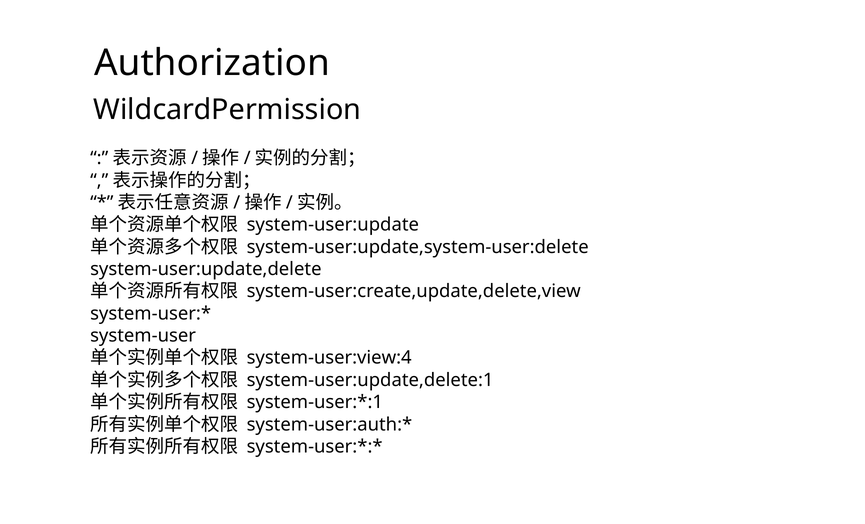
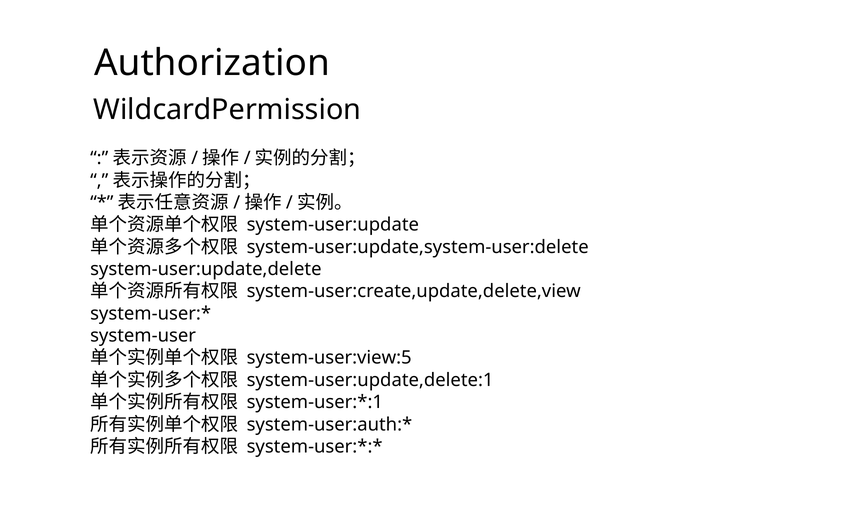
system-user:view:4: system-user:view:4 -> system-user:view:5
